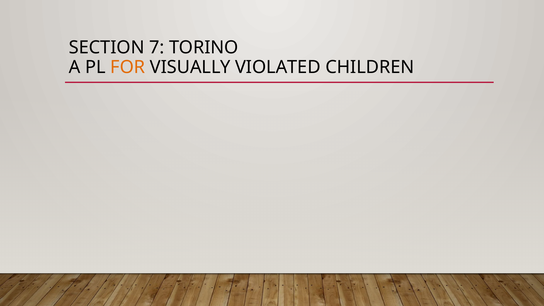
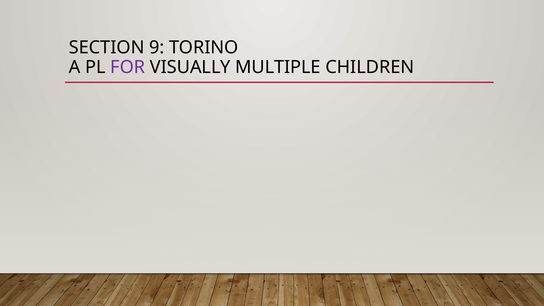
7: 7 -> 9
FOR colour: orange -> purple
VIOLATED: VIOLATED -> MULTIPLE
